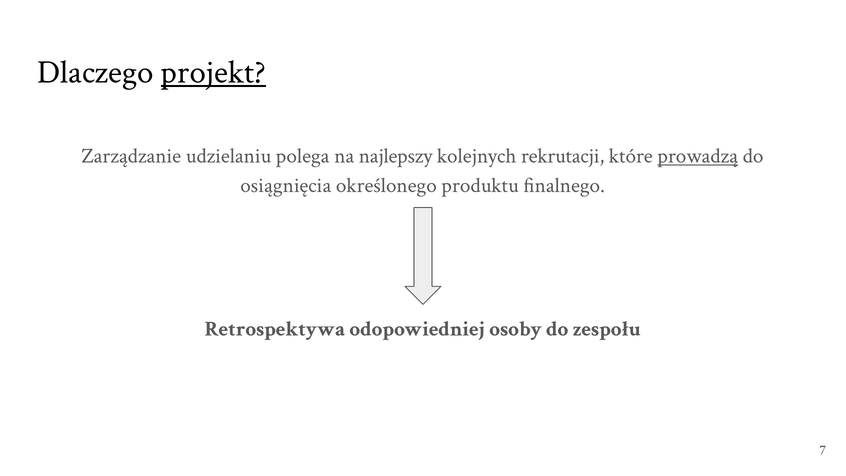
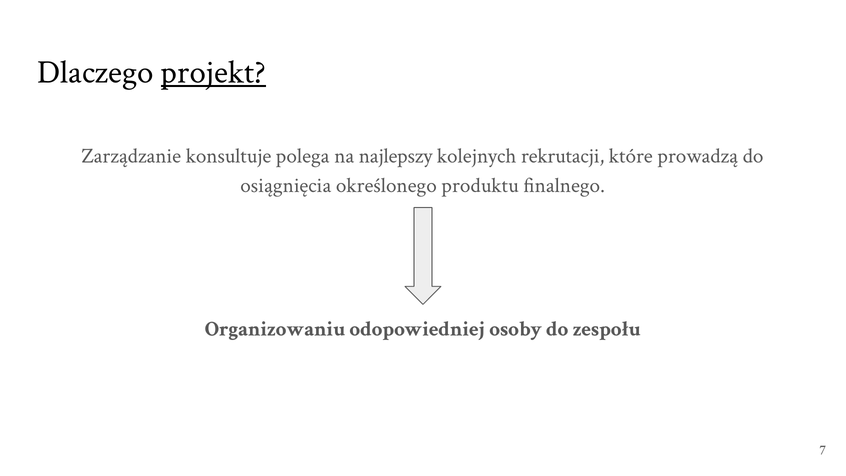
udzielaniu: udzielaniu -> konsultuje
prowadzą underline: present -> none
Retrospektywa: Retrospektywa -> Organizowaniu
